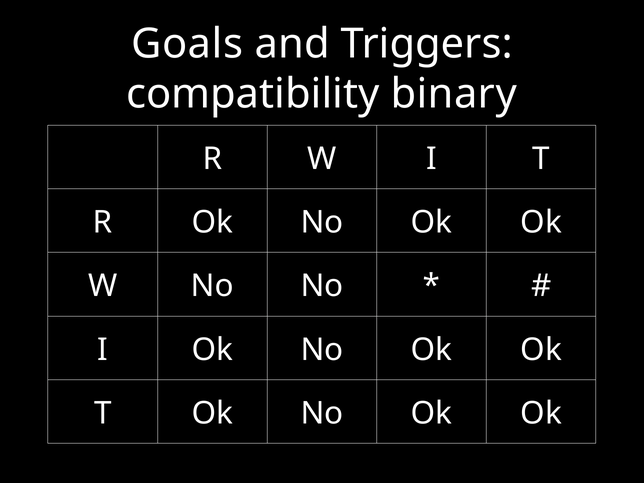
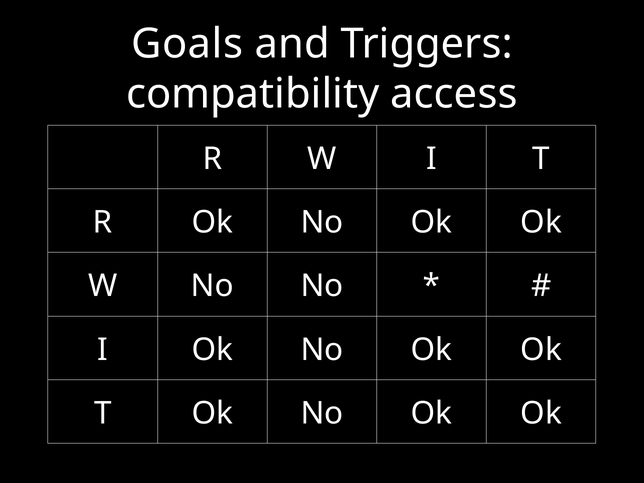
binary: binary -> access
